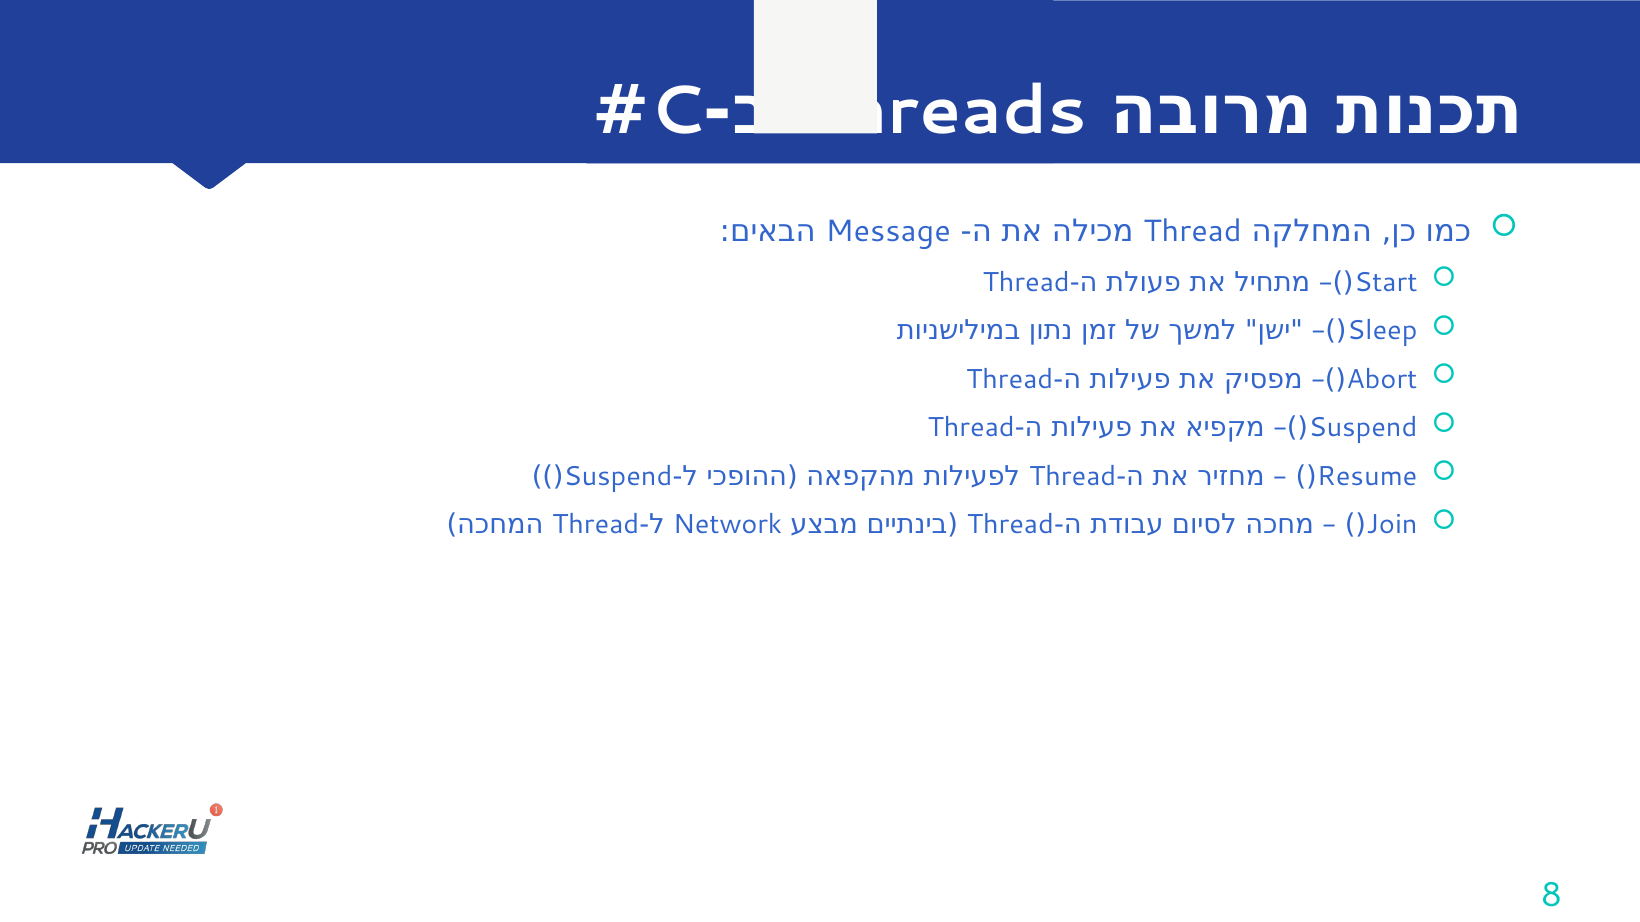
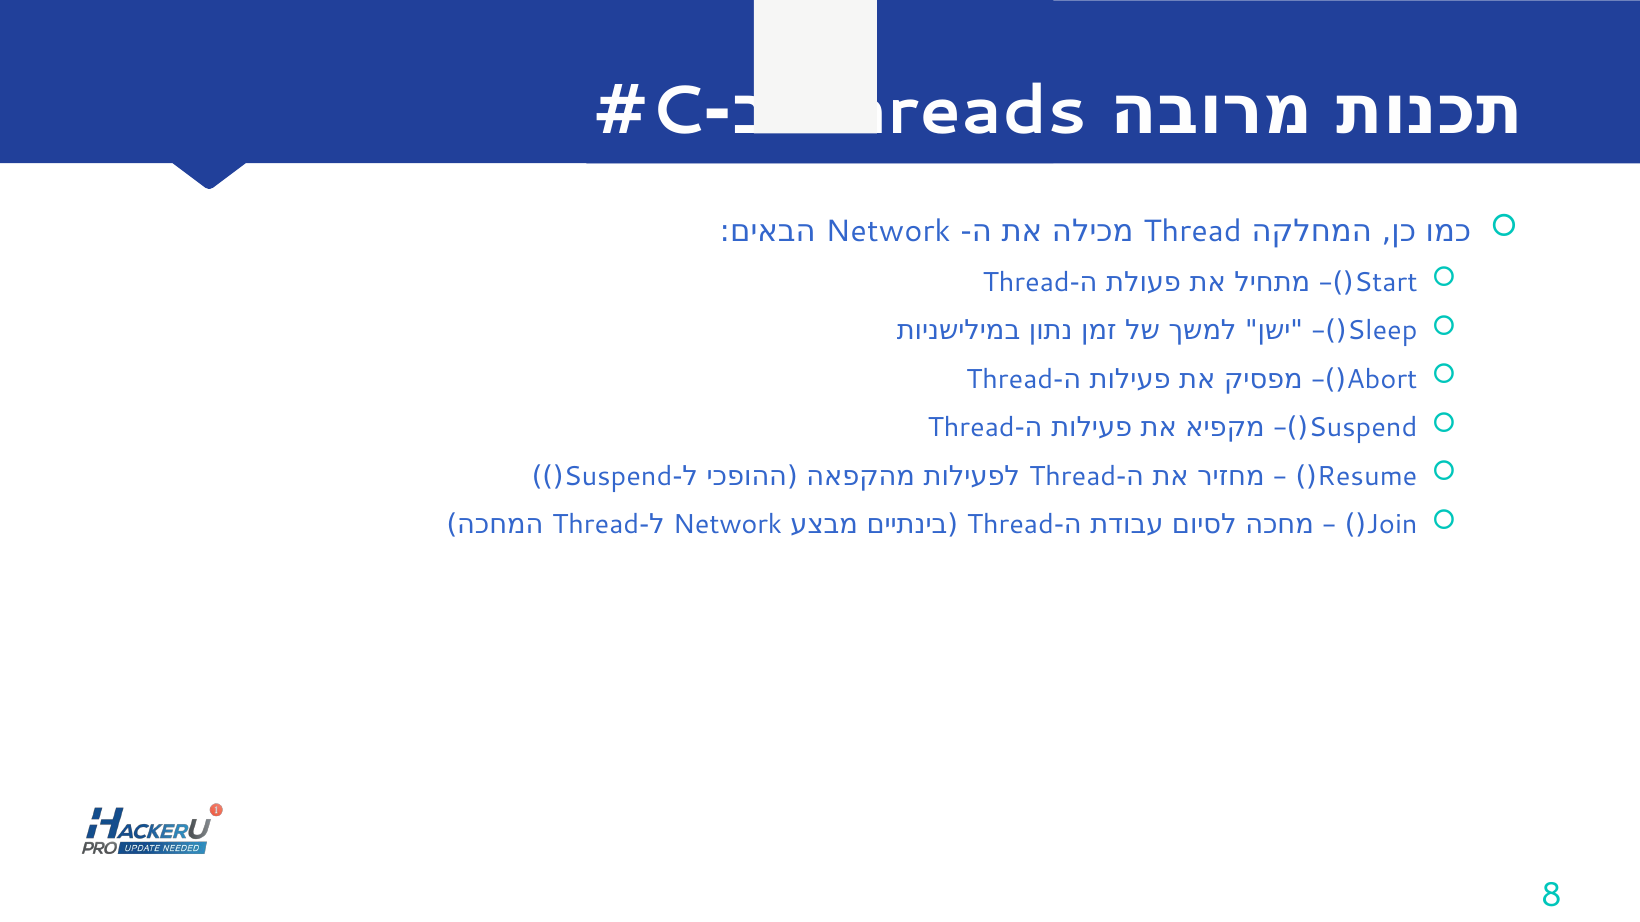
Message at (888, 232): Message -> Network
